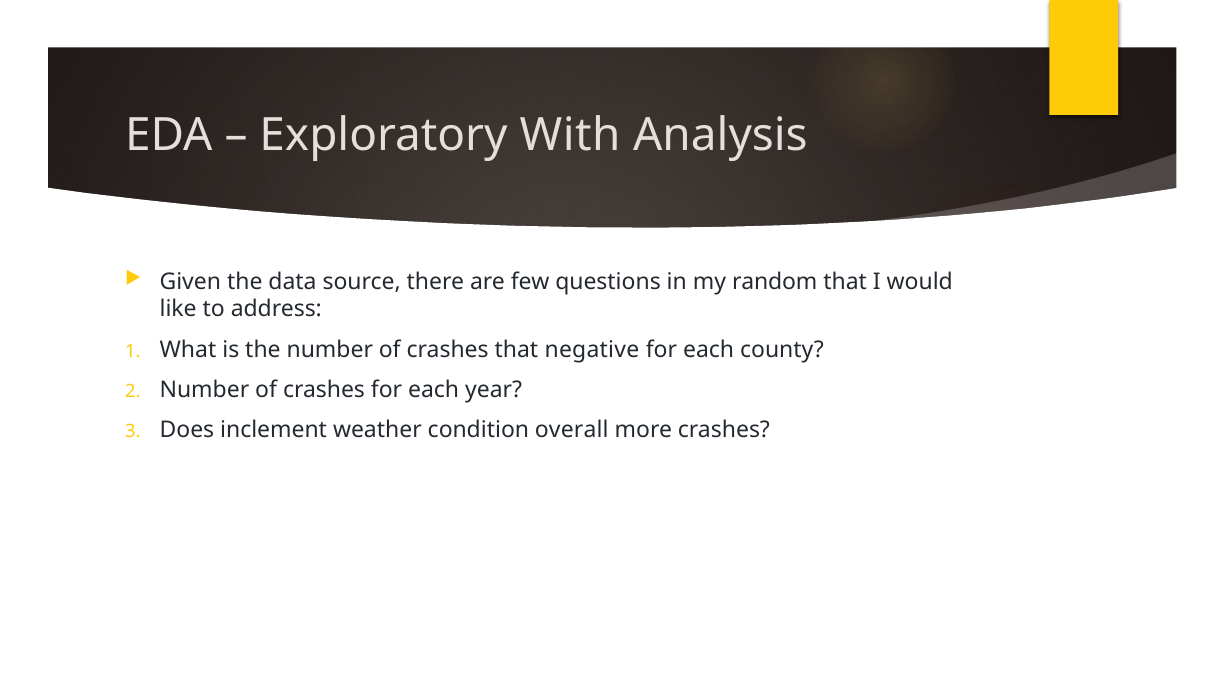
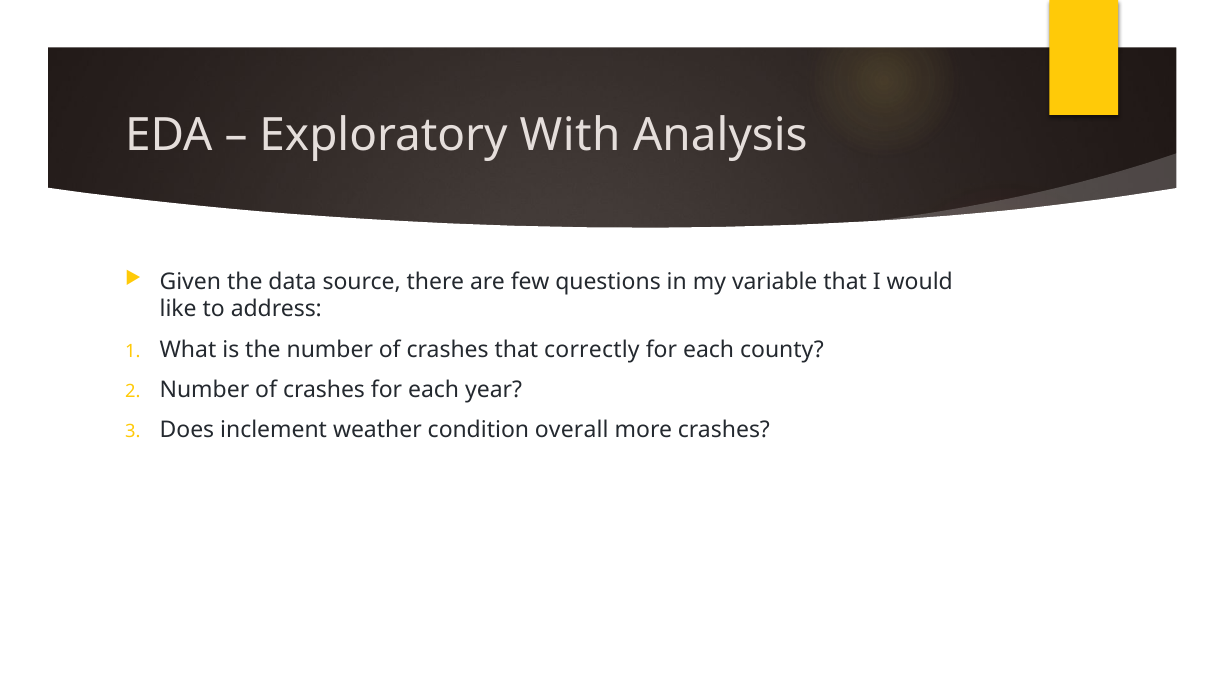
random: random -> variable
negative: negative -> correctly
